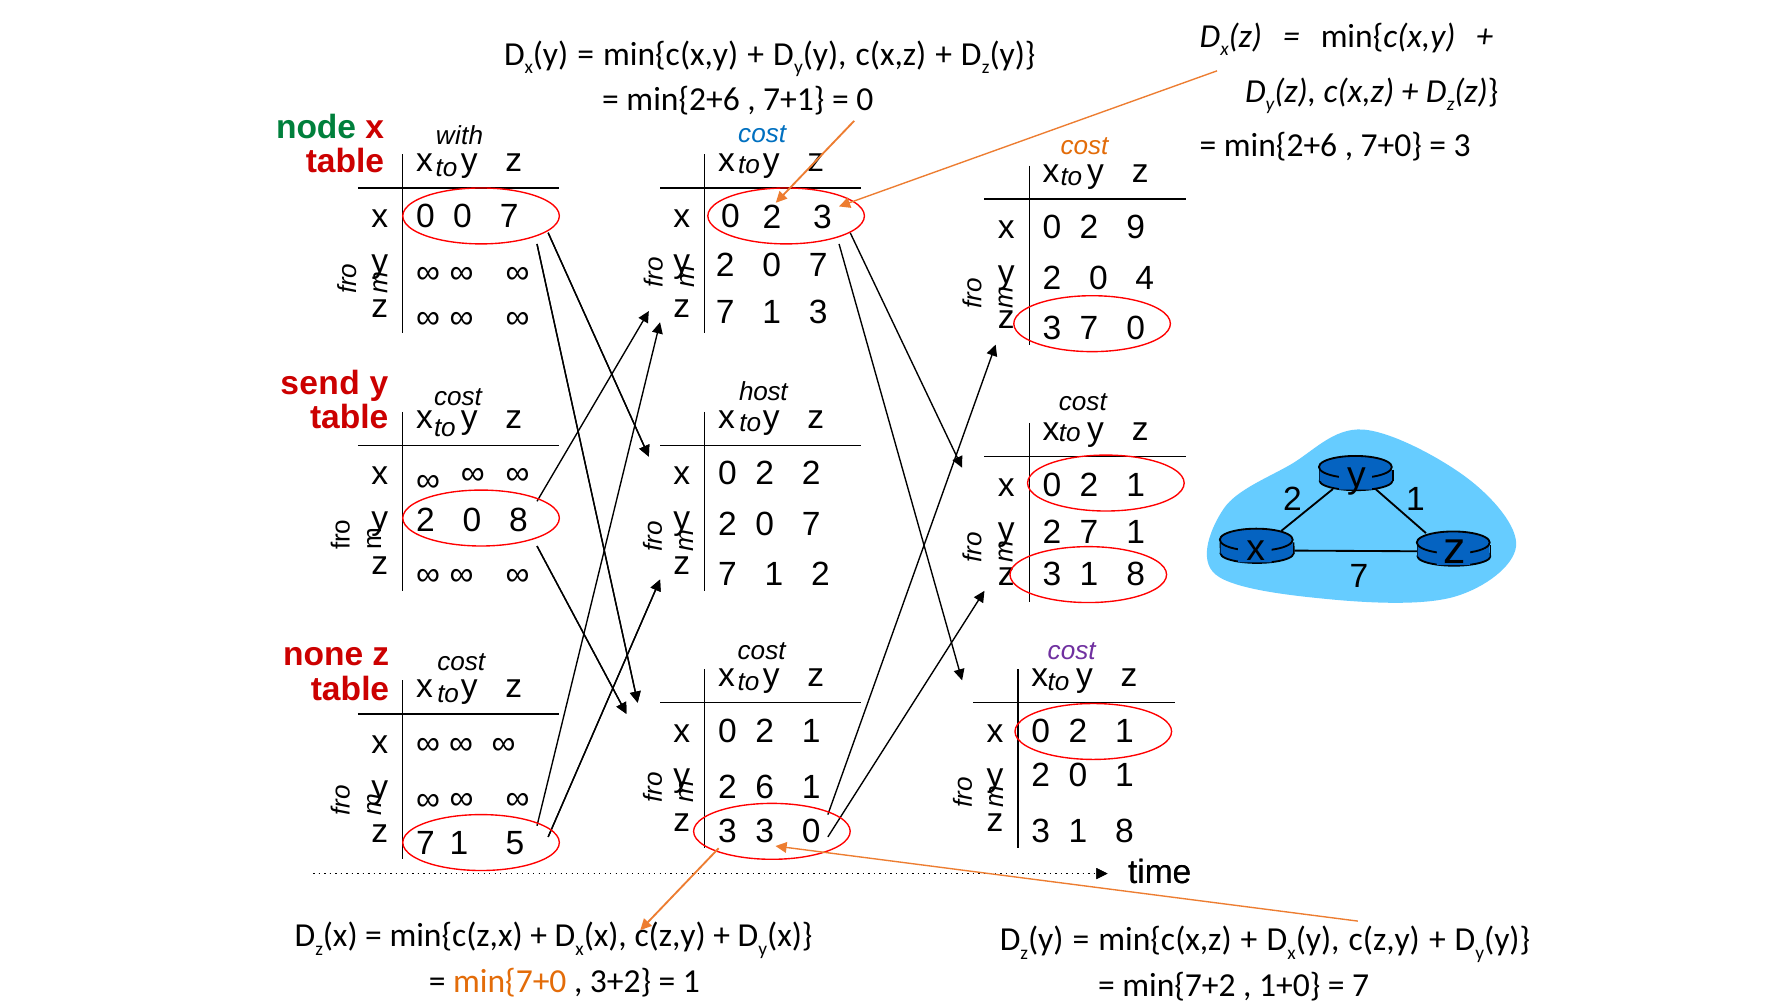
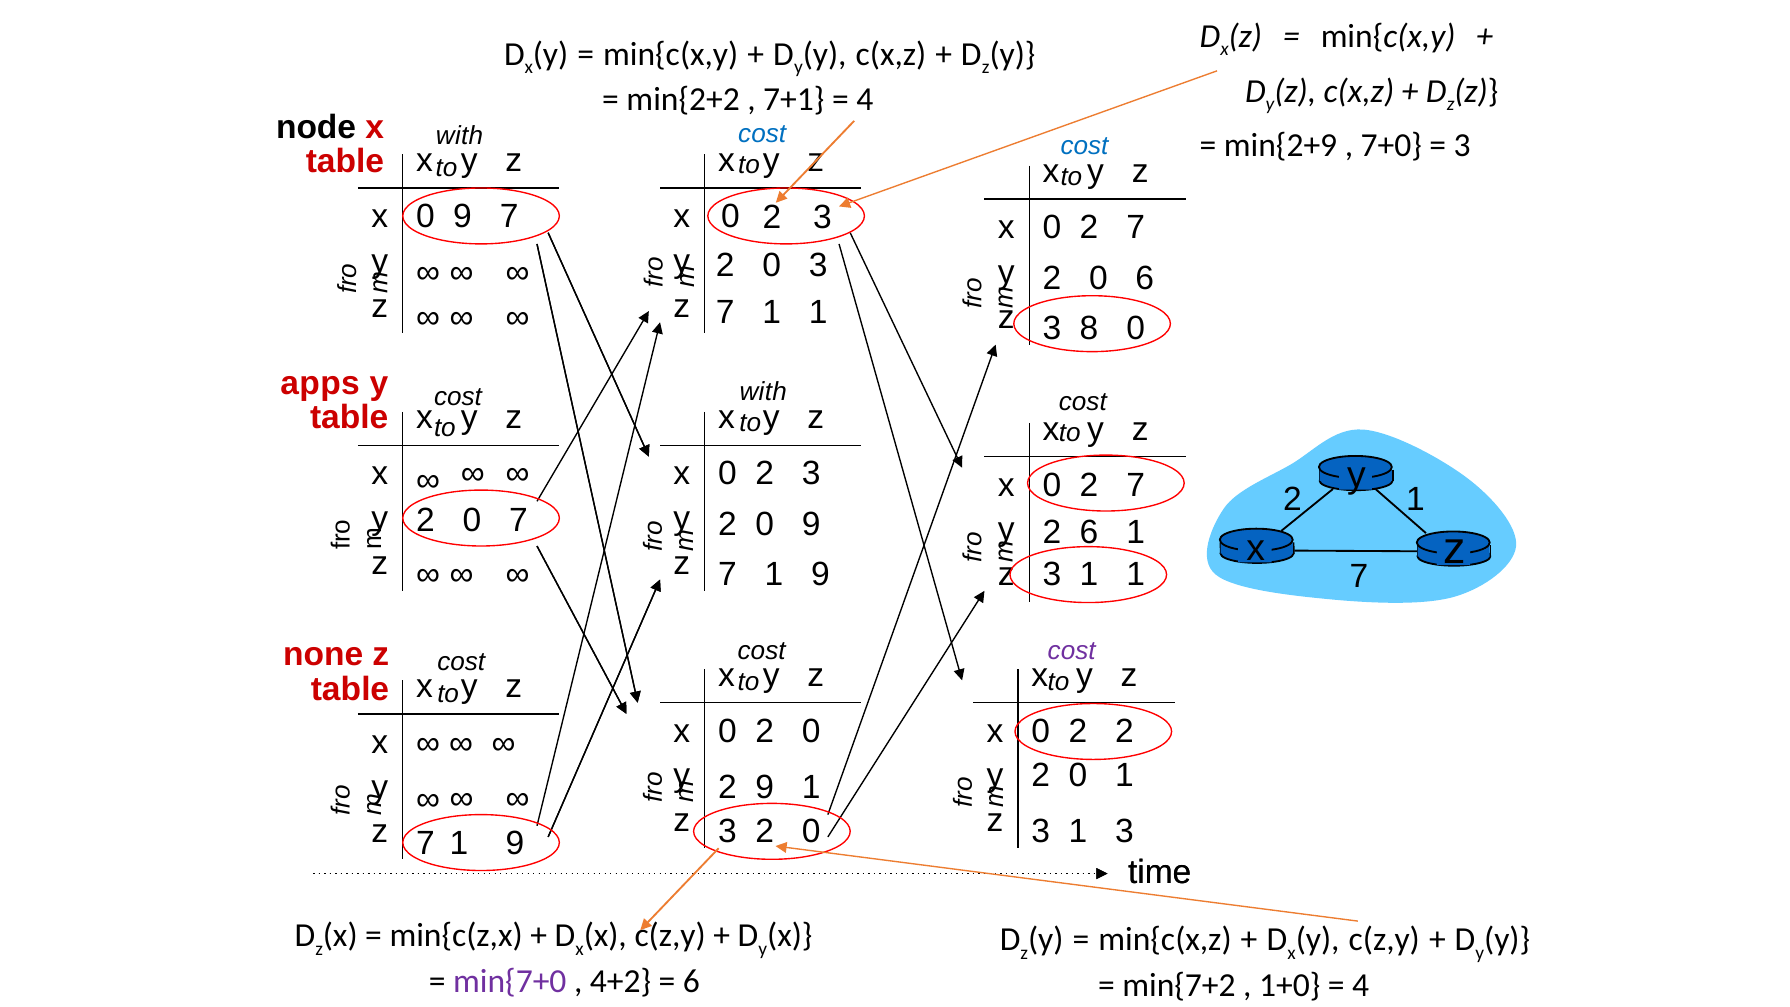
min{2+6 at (683, 100): min{2+6 -> min{2+2
0 at (865, 100): 0 -> 4
node colour: green -> black
min{2+6 at (1281, 145): min{2+6 -> min{2+9
cost at (1085, 146) colour: orange -> blue
0 at (463, 216): 0 -> 9
9 at (1136, 228): 9 -> 7
7 at (818, 266): 7 -> 3
0 4: 4 -> 6
3 at (818, 312): 3 -> 1
3 7: 7 -> 8
send: send -> apps
host at (763, 392): host -> with
0 2 2: 2 -> 3
1 at (1136, 485): 1 -> 7
0 8: 8 -> 7
7 at (811, 525): 7 -> 9
7 at (1089, 533): 7 -> 6
2 at (820, 574): 2 -> 9
8 at (1136, 574): 8 -> 1
1 at (811, 731): 1 -> 0
1 at (1125, 731): 1 -> 2
2 6: 6 -> 9
3 at (765, 832): 3 -> 2
8 at (1125, 832): 8 -> 3
5 at (515, 843): 5 -> 9
min{7+0 colour: orange -> purple
3+2: 3+2 -> 4+2
1 at (691, 982): 1 -> 6
7 at (1361, 985): 7 -> 4
